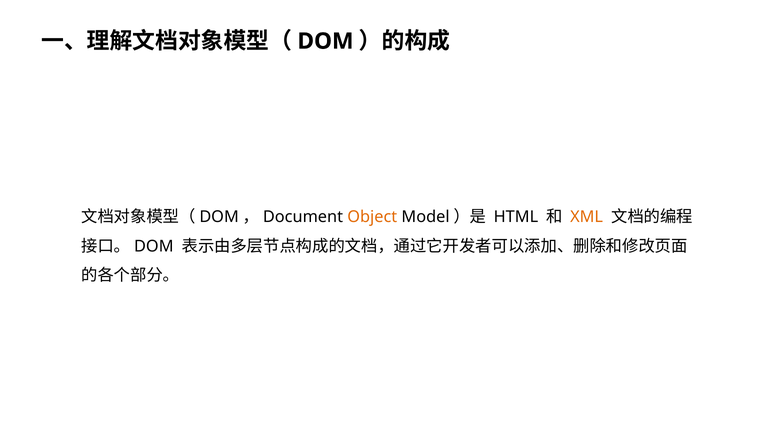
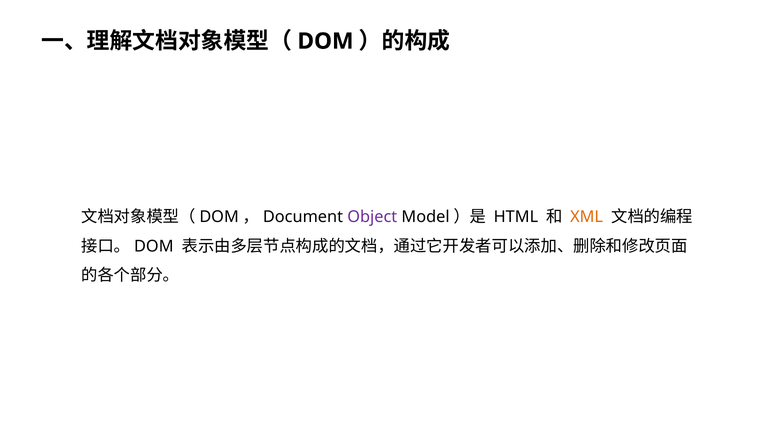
Object colour: orange -> purple
